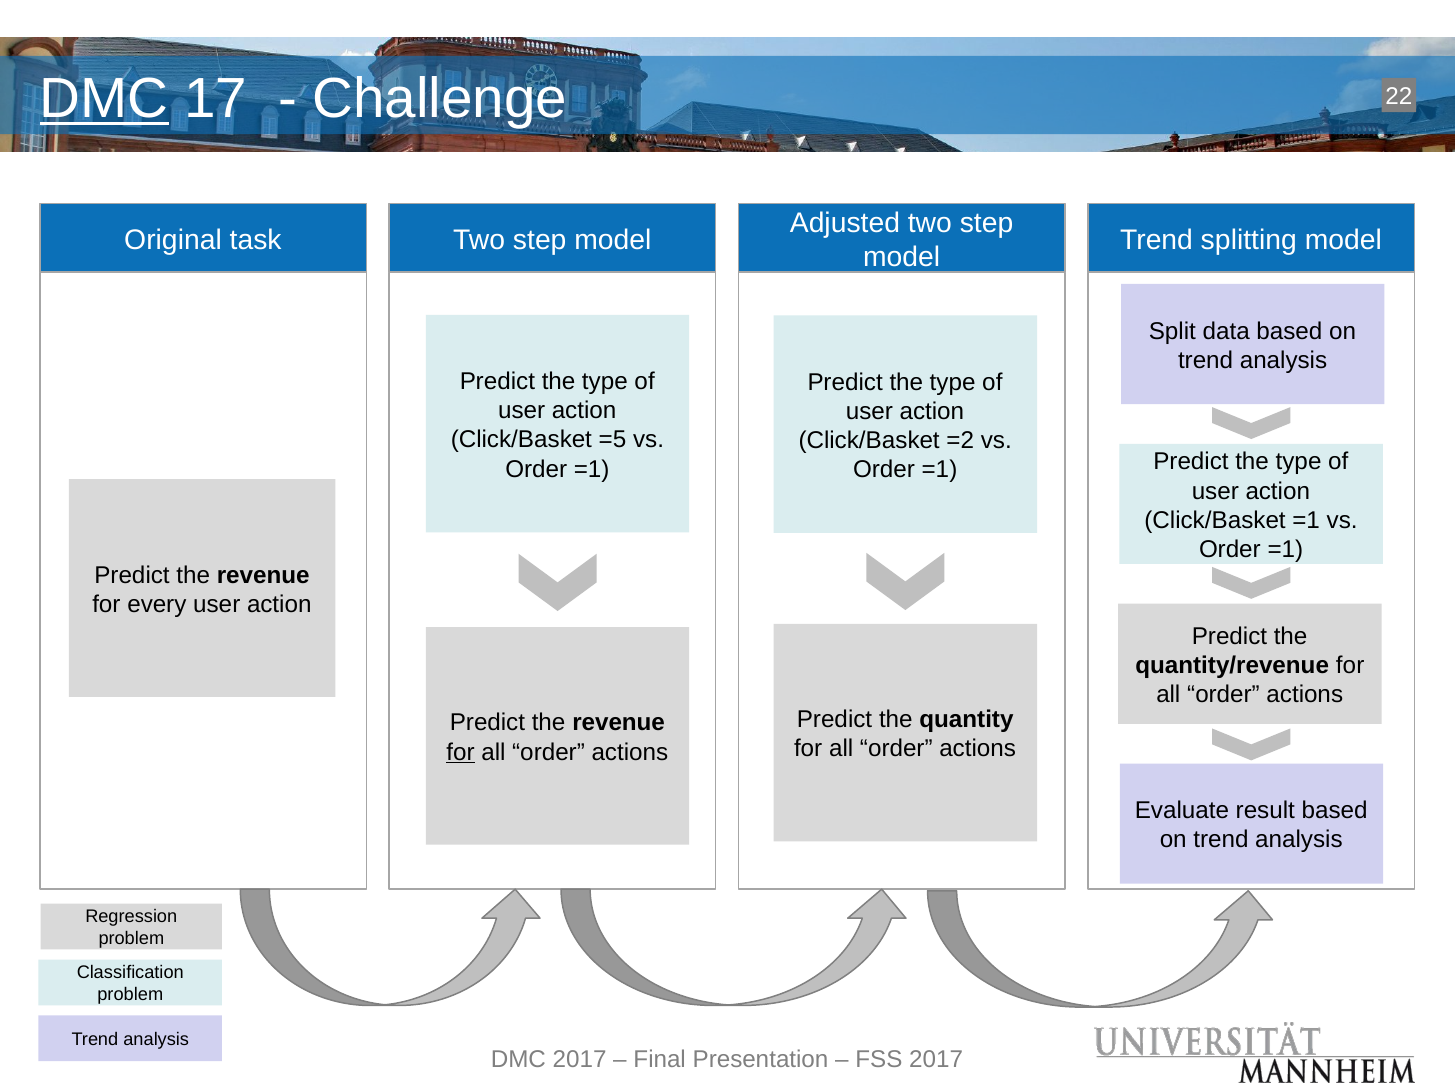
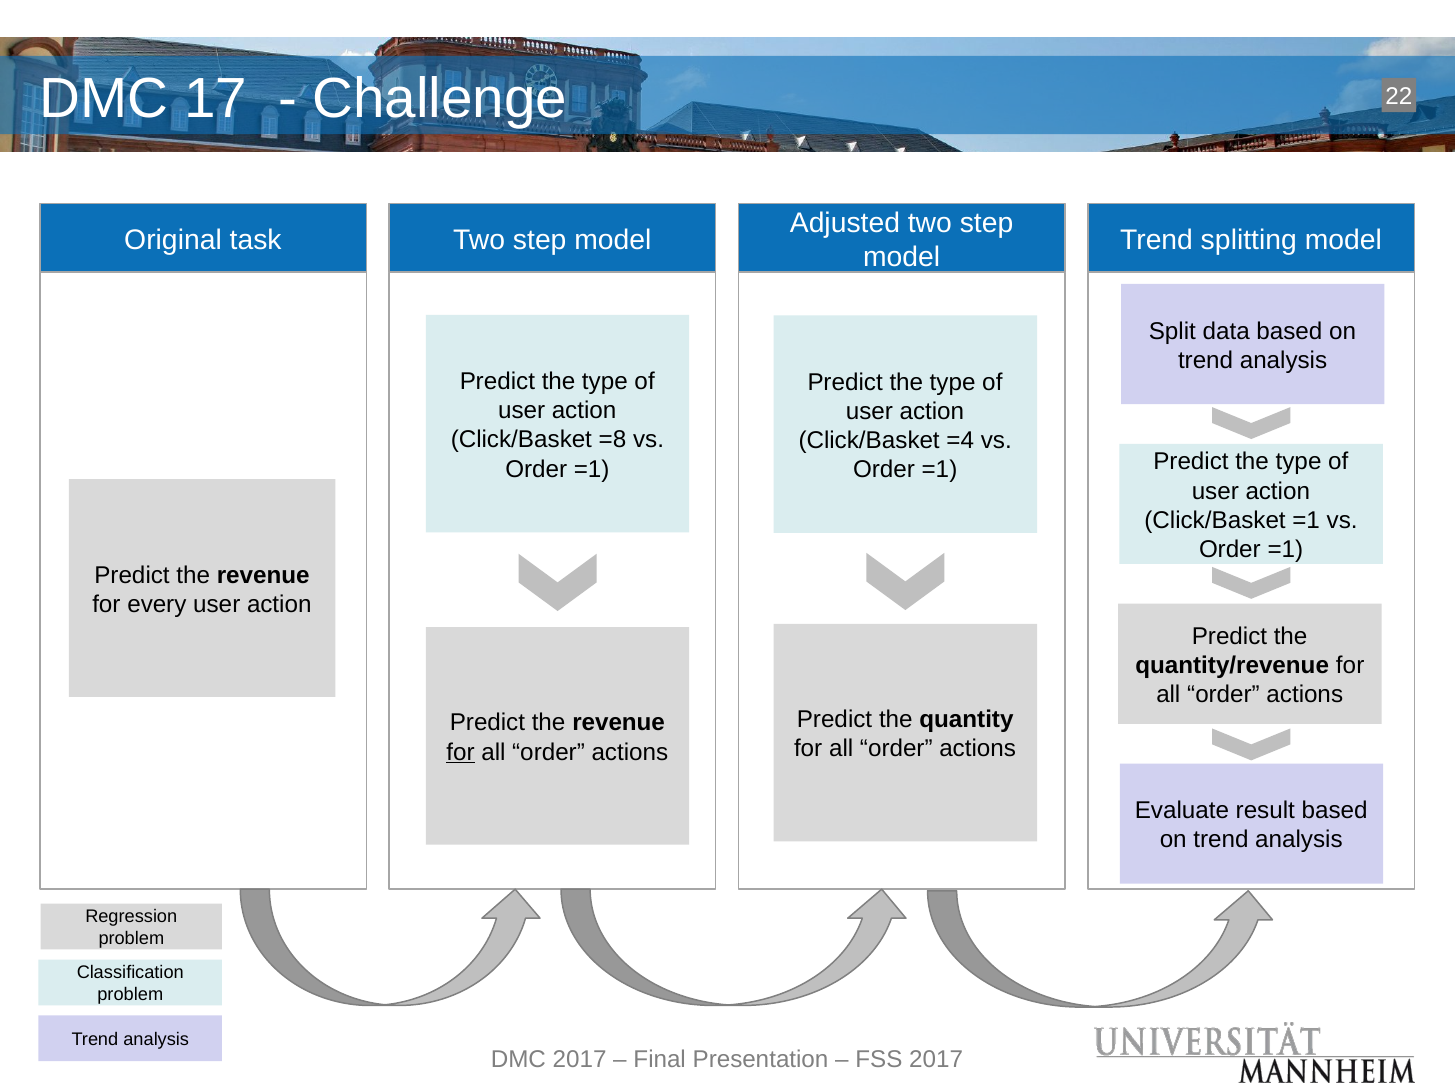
DMC at (104, 99) underline: present -> none
=5: =5 -> =8
=2: =2 -> =4
